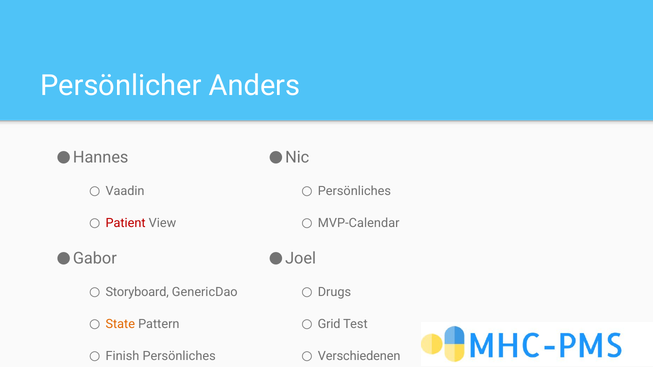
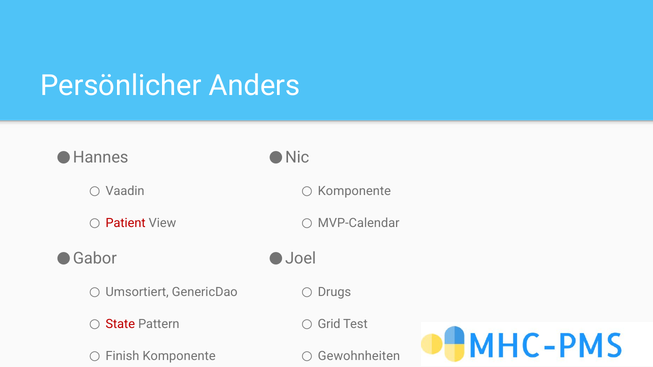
Persönliches at (354, 191): Persönliches -> Komponente
Storyboard: Storyboard -> Umsortiert
State colour: orange -> red
Finish Persönliches: Persönliches -> Komponente
Verschiedenen: Verschiedenen -> Gewohnheiten
